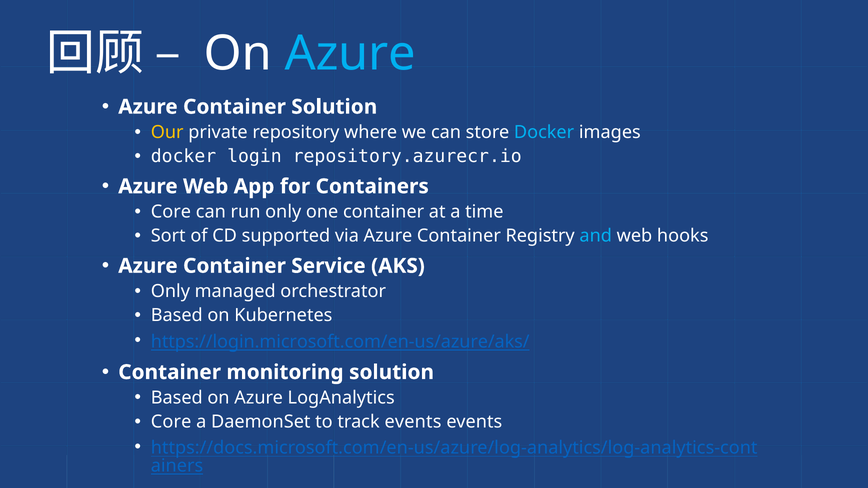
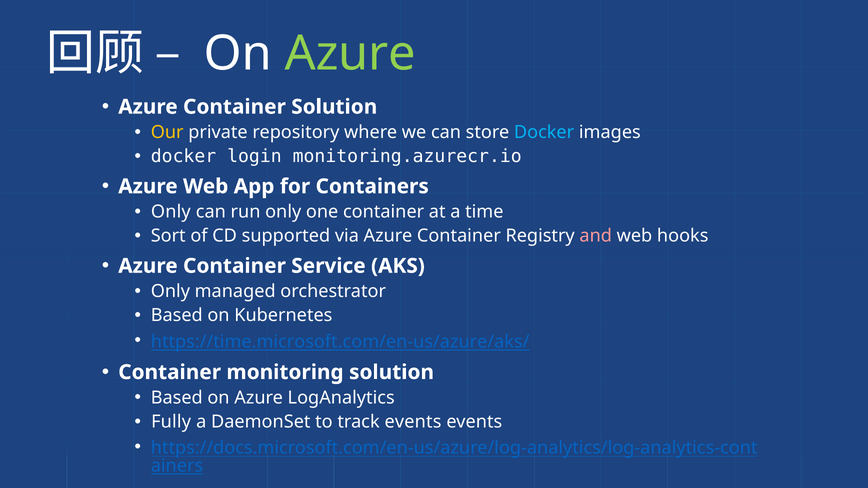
Azure at (350, 54) colour: light blue -> light green
repository.azurecr.io: repository.azurecr.io -> monitoring.azurecr.io
Core at (171, 212): Core -> Only
and colour: light blue -> pink
https://login.microsoft.com/en-us/azure/aks/: https://login.microsoft.com/en-us/azure/aks/ -> https://time.microsoft.com/en-us/azure/aks/
Core at (171, 422): Core -> Fully
